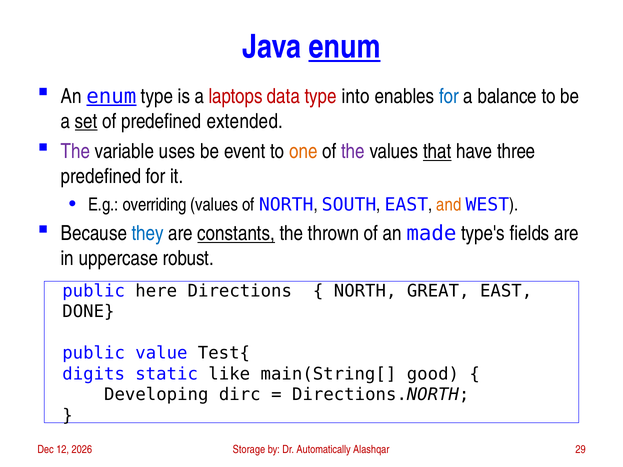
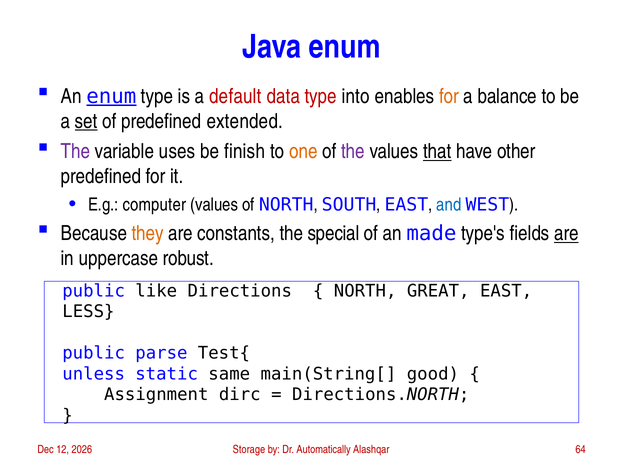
enum at (345, 47) underline: present -> none
laptops: laptops -> default
for at (449, 96) colour: blue -> orange
event: event -> finish
three: three -> other
overriding: overriding -> computer
and colour: orange -> blue
they colour: blue -> orange
constants underline: present -> none
thrown: thrown -> special
are at (566, 234) underline: none -> present
here: here -> like
DONE: DONE -> LESS
value: value -> parse
digits: digits -> unless
like: like -> same
Developing: Developing -> Assignment
29: 29 -> 64
